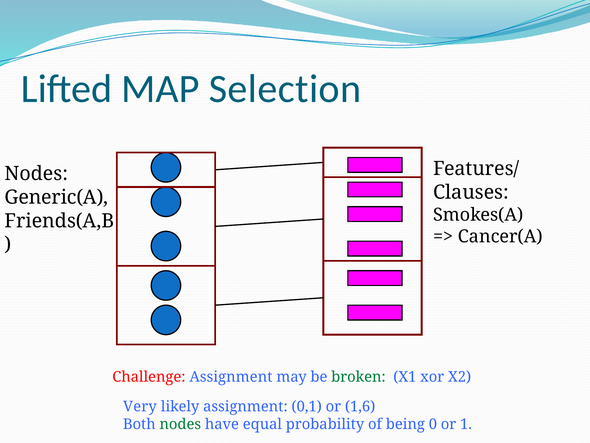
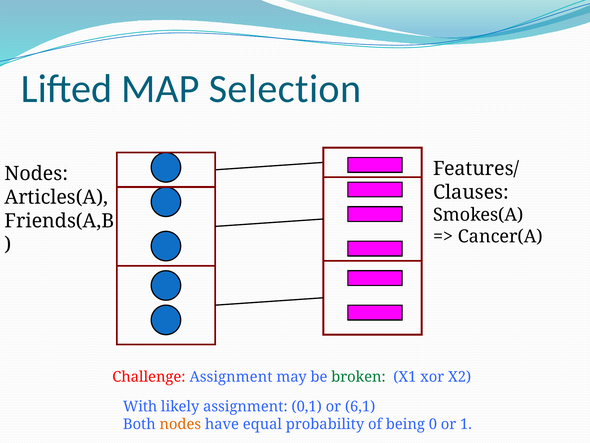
Generic(A: Generic(A -> Articles(A
Very: Very -> With
1,6: 1,6 -> 6,1
nodes at (180, 424) colour: green -> orange
